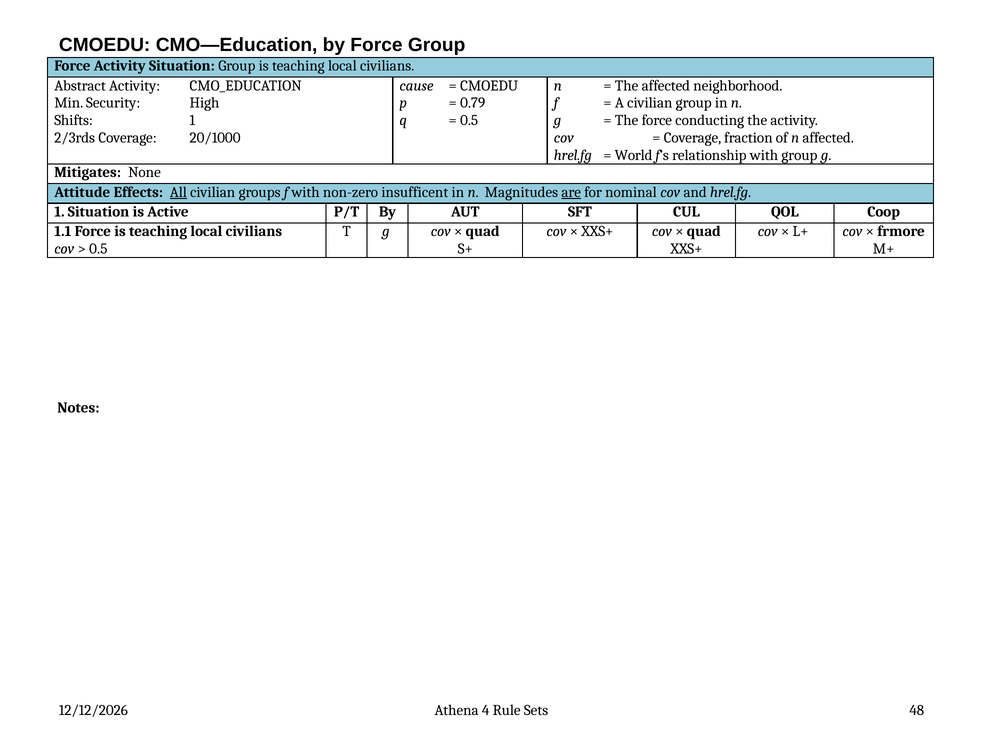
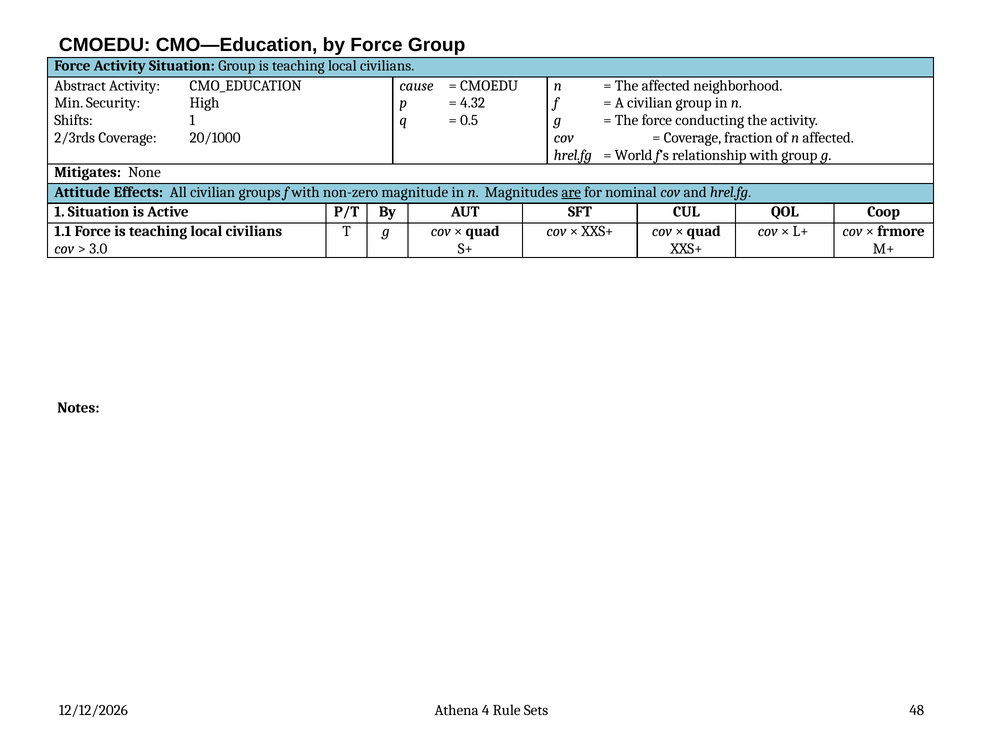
0.79: 0.79 -> 4.32
All underline: present -> none
insufficent: insufficent -> magnitude
0.5 at (98, 249): 0.5 -> 3.0
